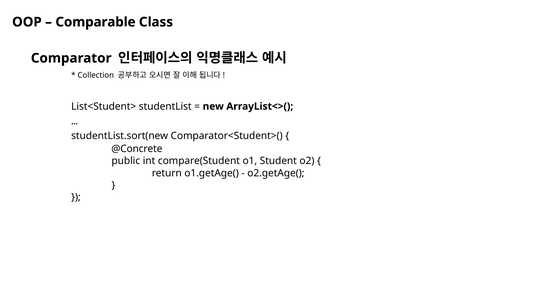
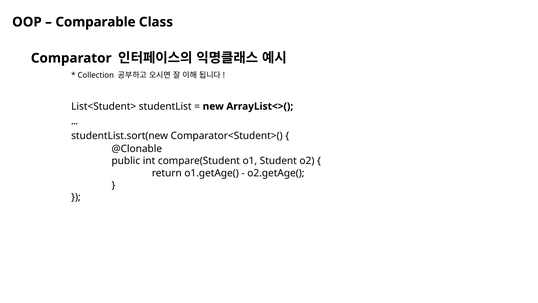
@Concrete: @Concrete -> @Clonable
